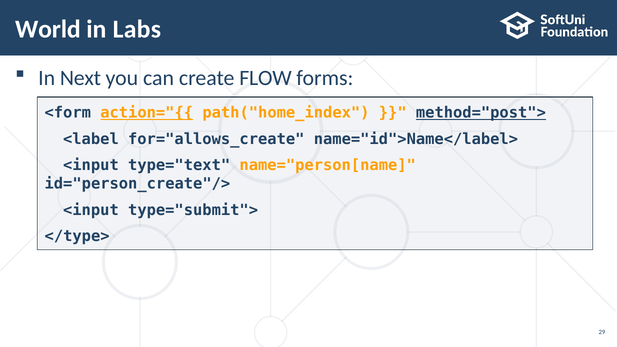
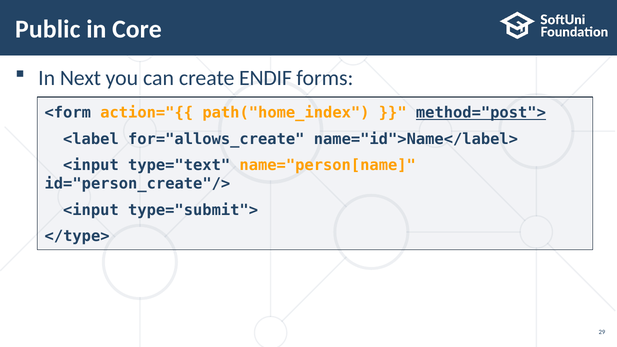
World: World -> Public
Labs: Labs -> Core
FLOW: FLOW -> ENDIF
action="{{ underline: present -> none
